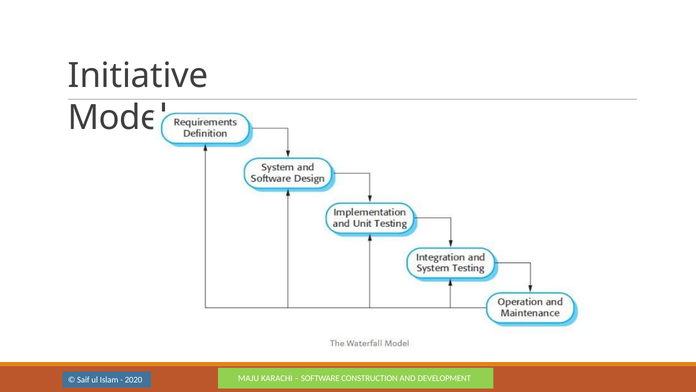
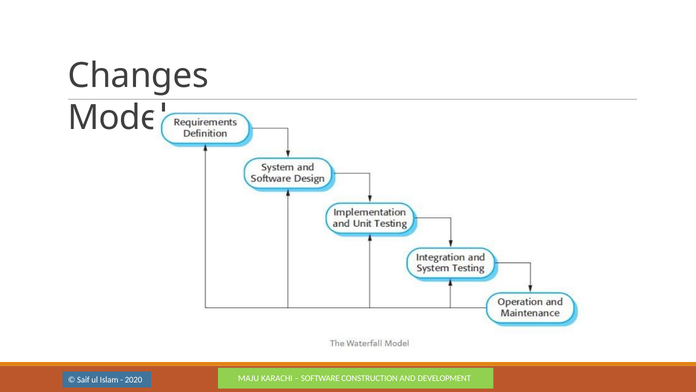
Initiative: Initiative -> Changes
